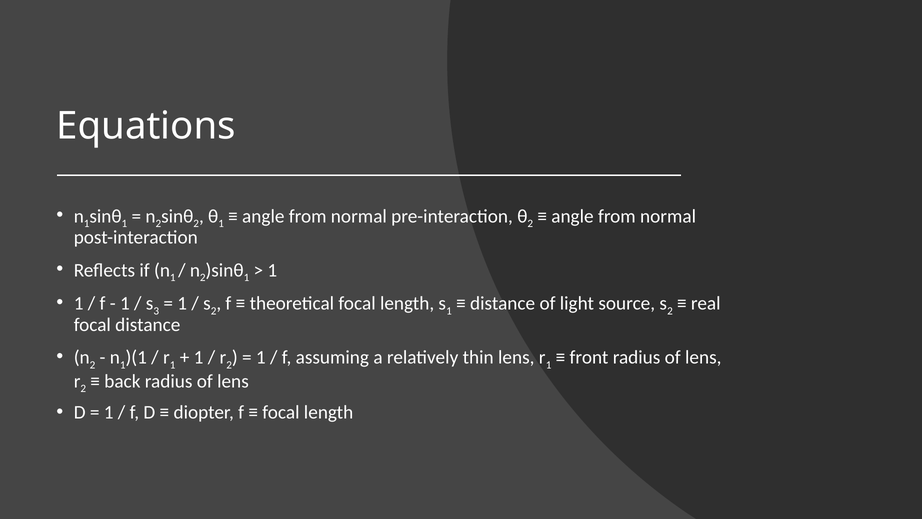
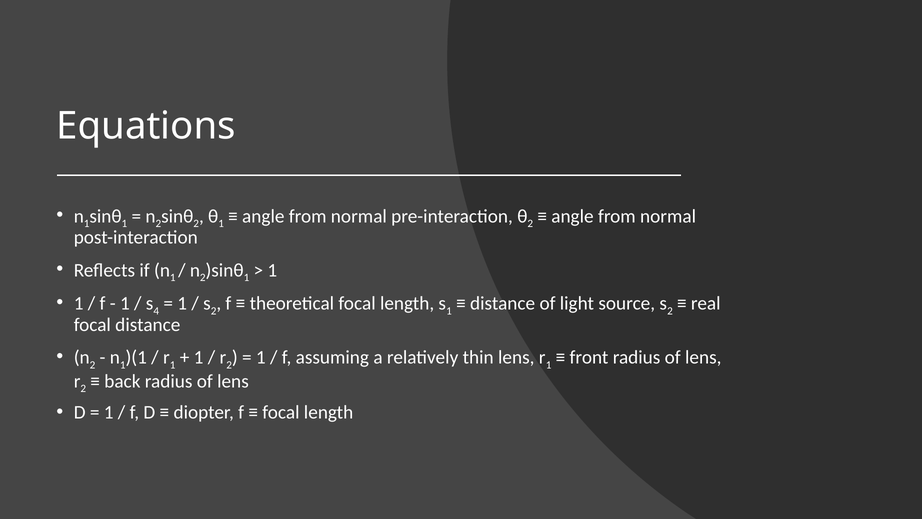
3: 3 -> 4
